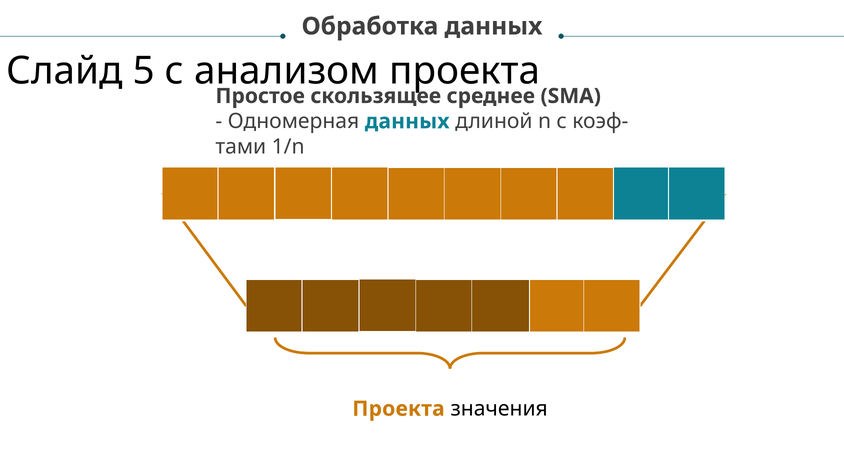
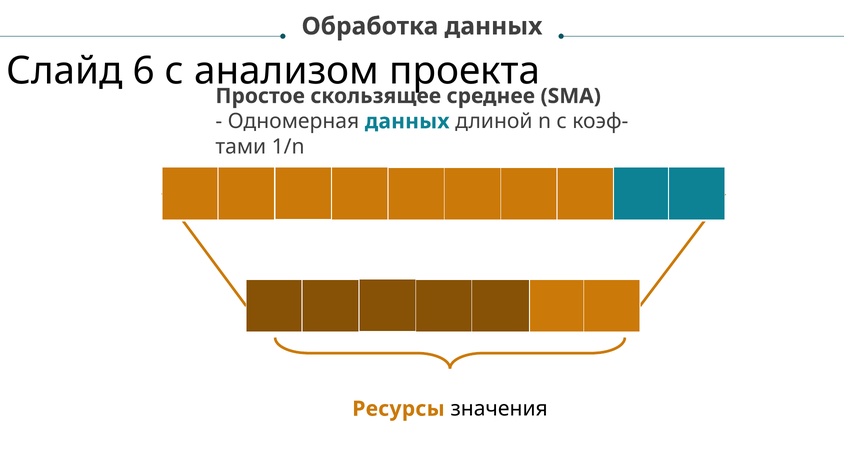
5: 5 -> 6
Проекта at (398, 409): Проекта -> Ресурсы
